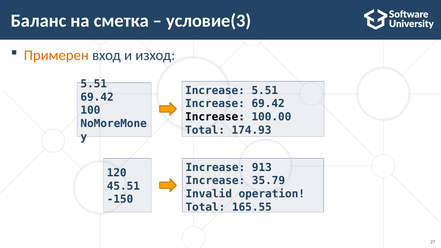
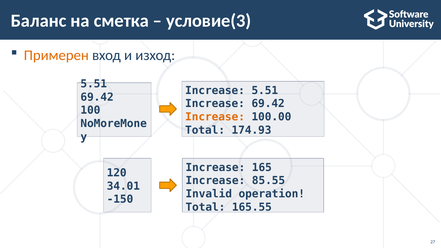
Increase at (215, 117) colour: black -> orange
913: 913 -> 165
35.79: 35.79 -> 85.55
45.51: 45.51 -> 34.01
